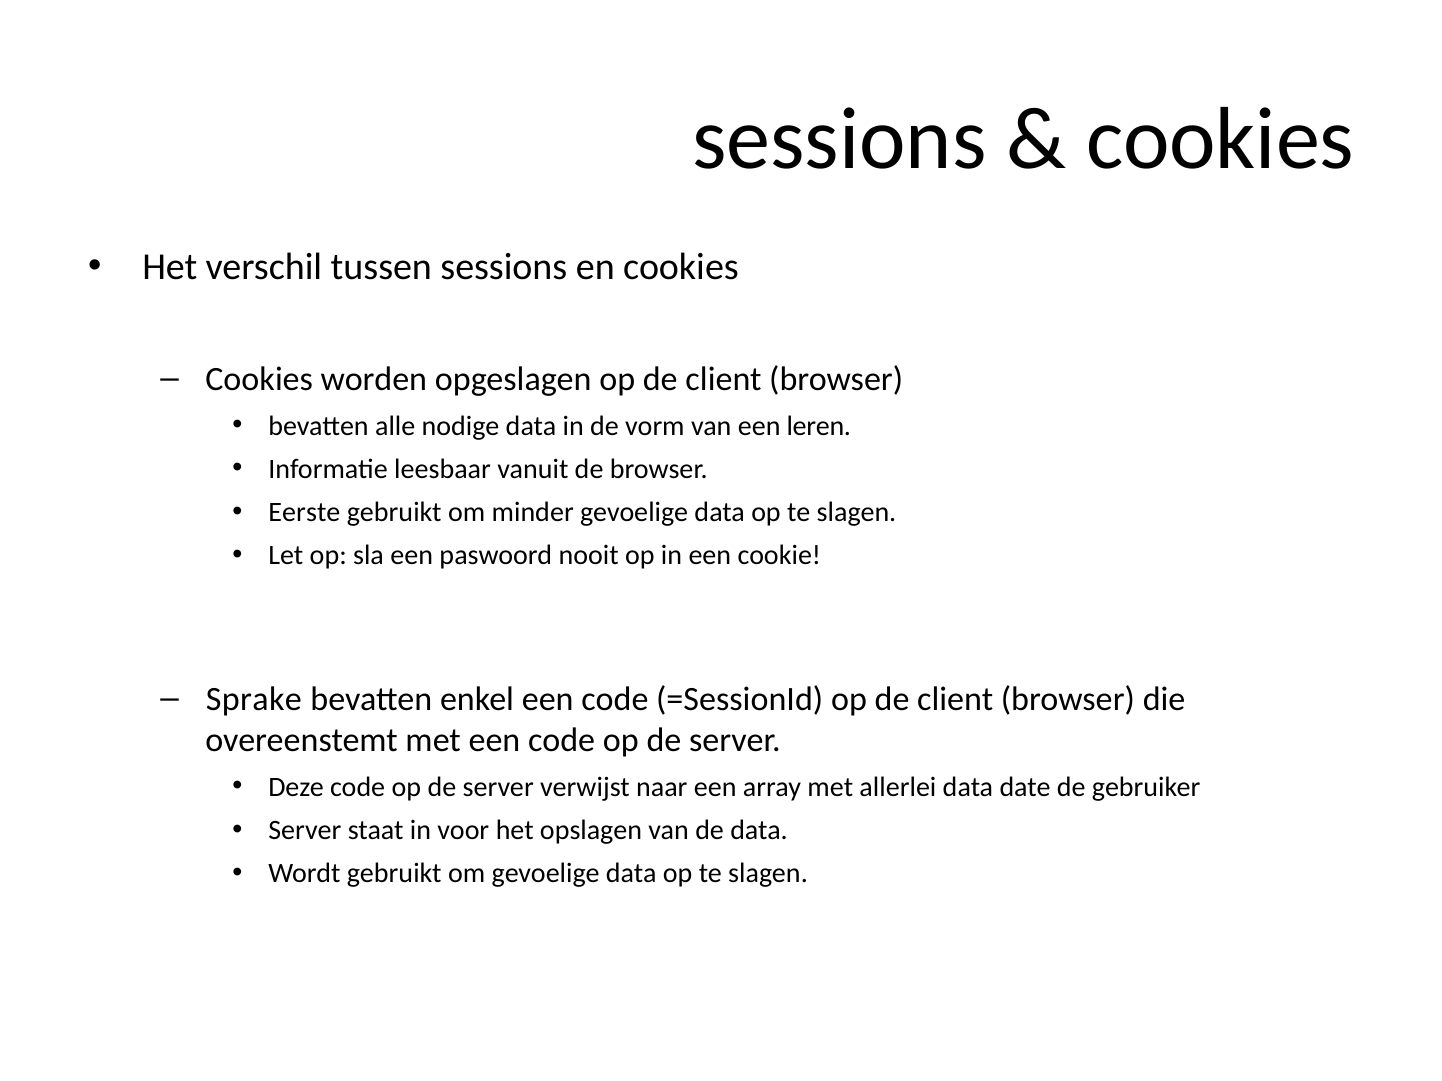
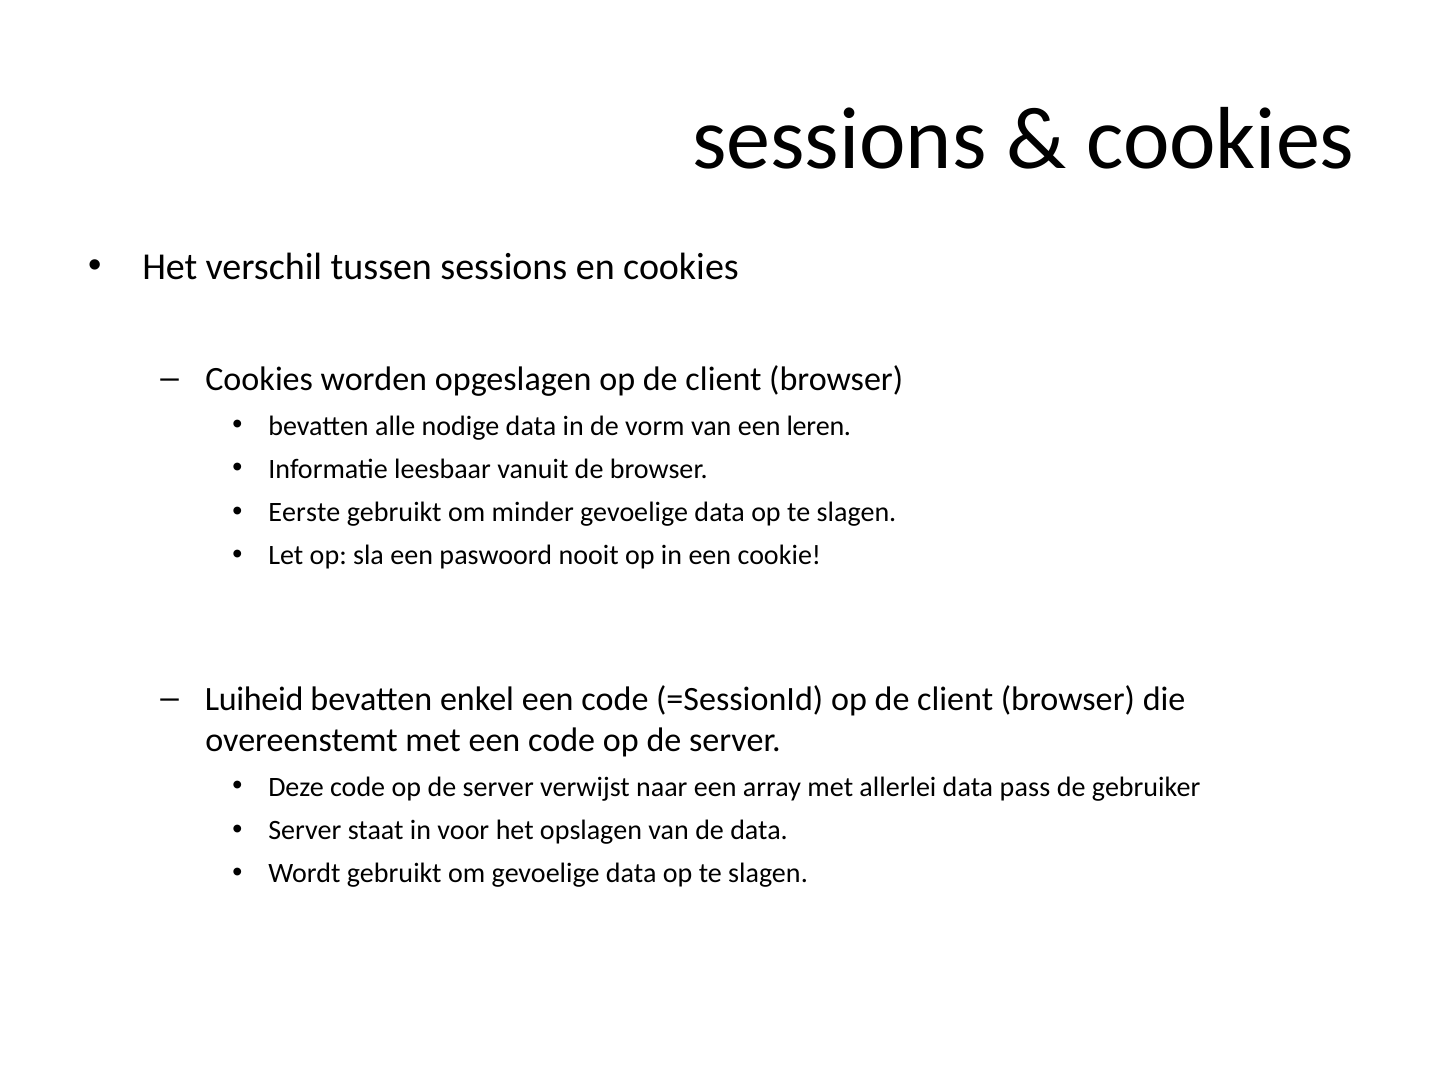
Sprake: Sprake -> Luiheid
date: date -> pass
